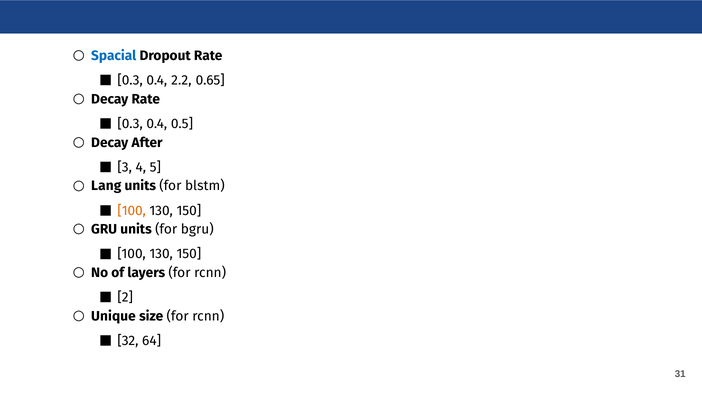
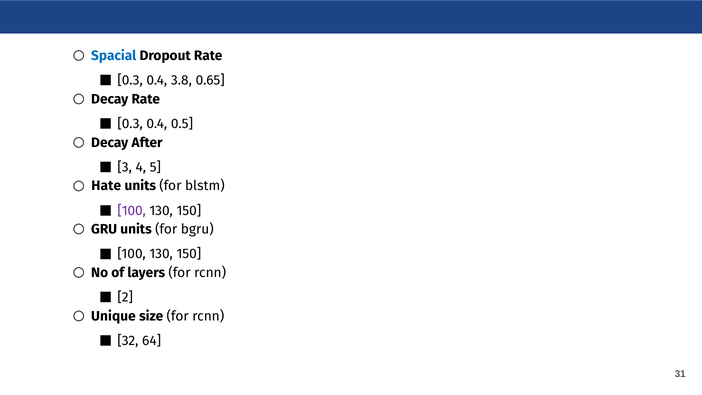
2.2: 2.2 -> 3.8
Lang: Lang -> Hate
100 at (132, 210) colour: orange -> purple
